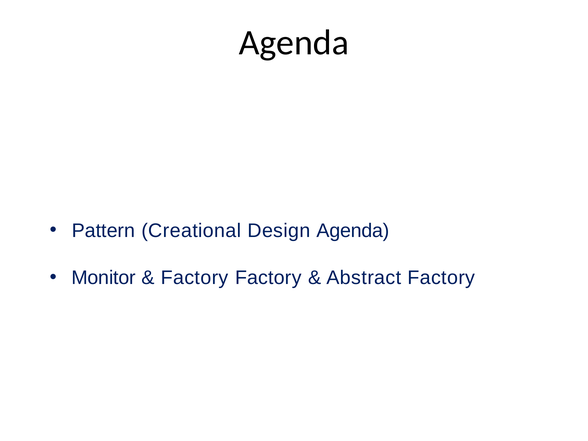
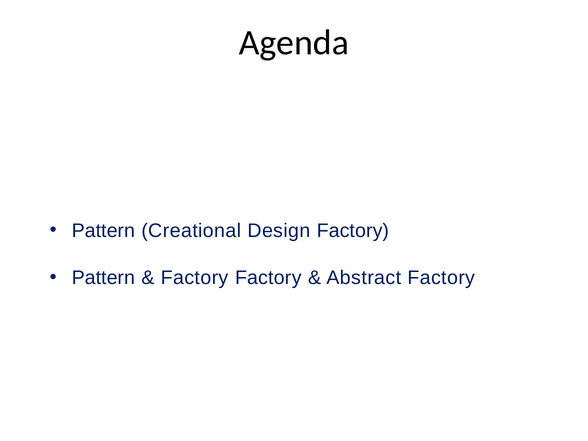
Design Agenda: Agenda -> Factory
Monitor at (104, 278): Monitor -> Pattern
